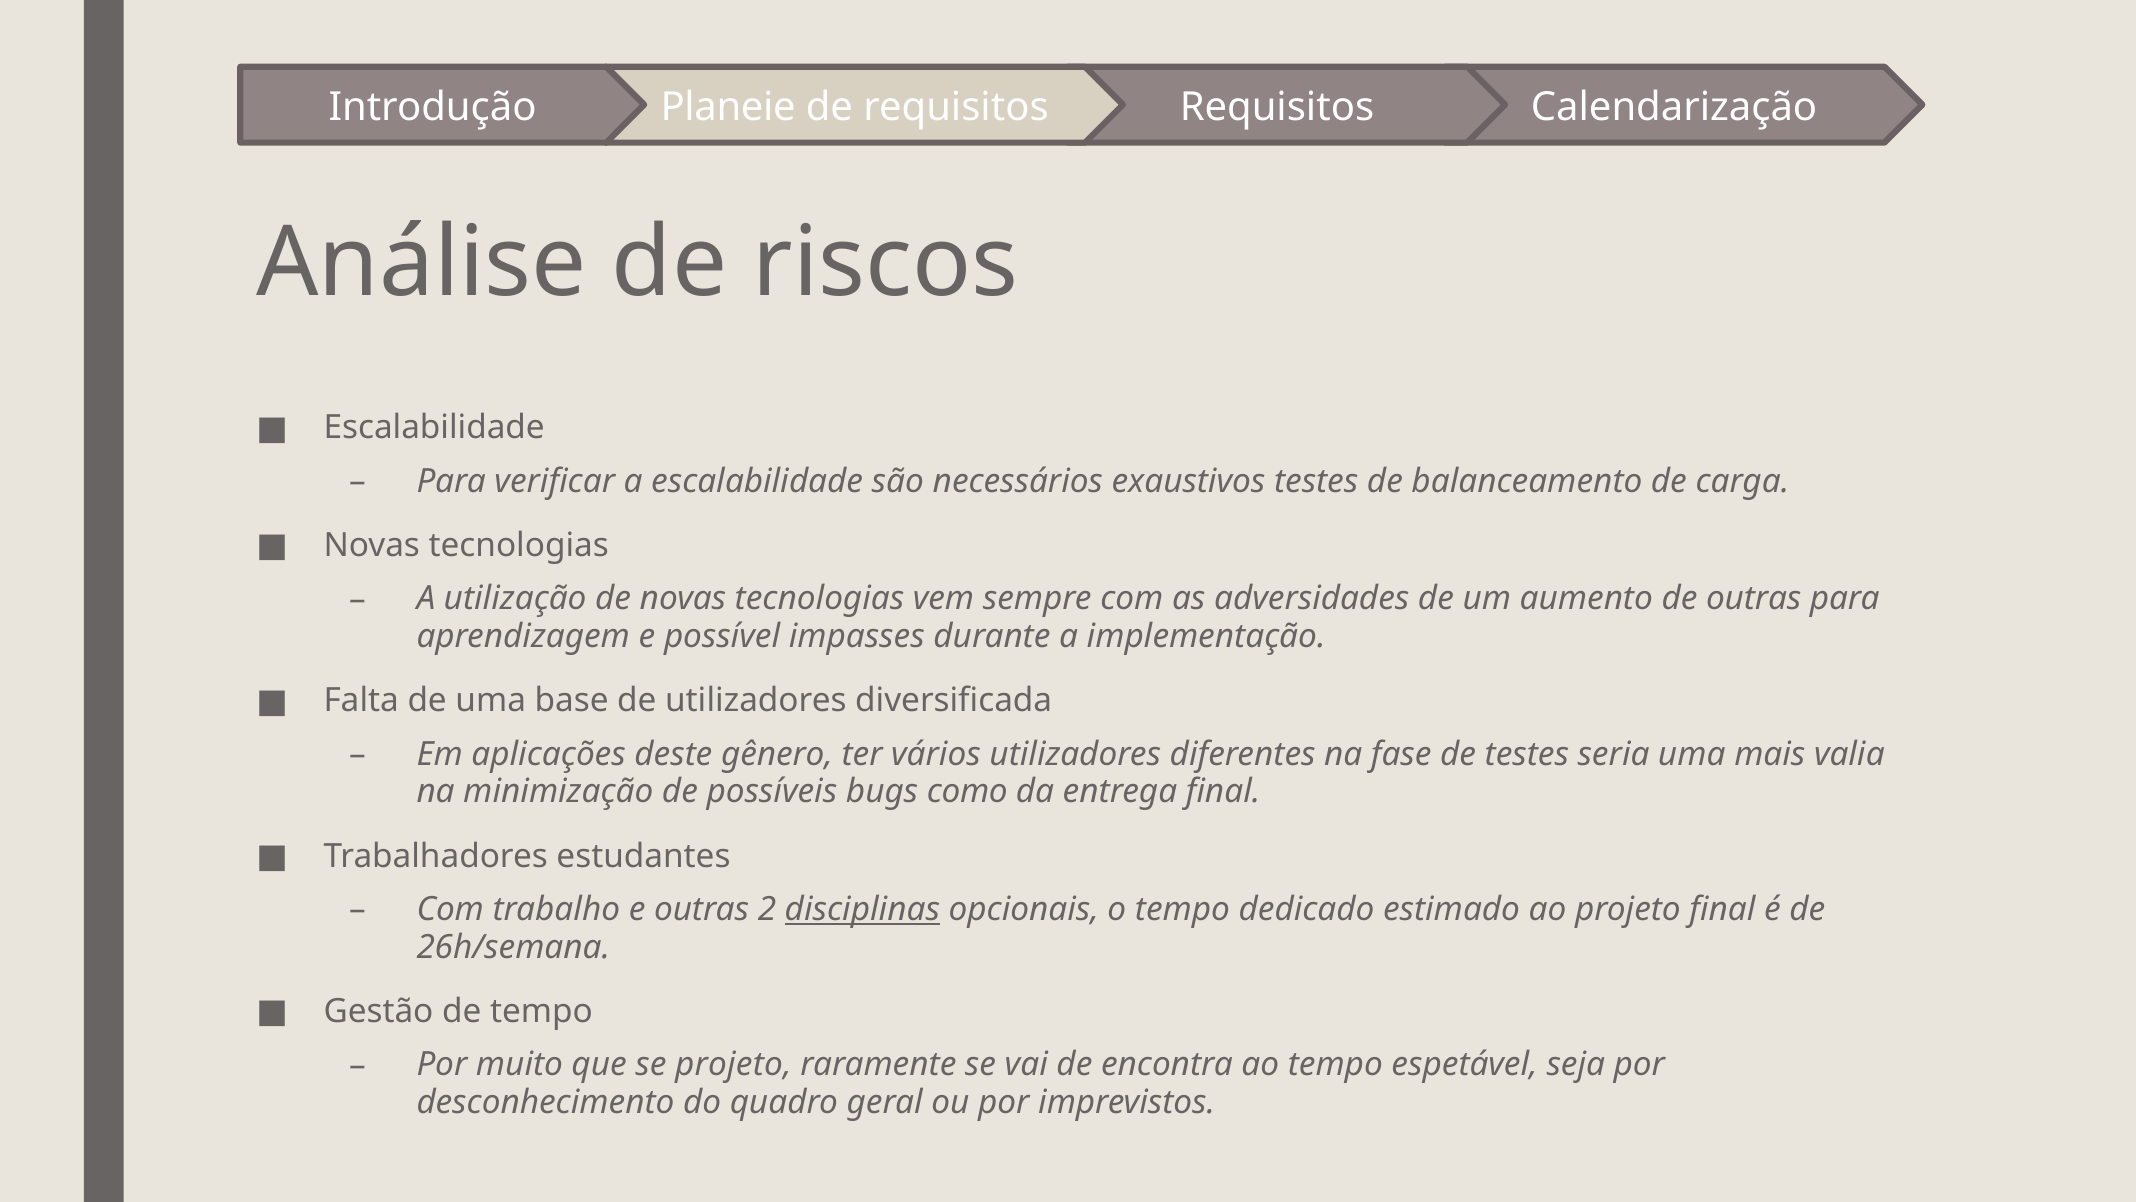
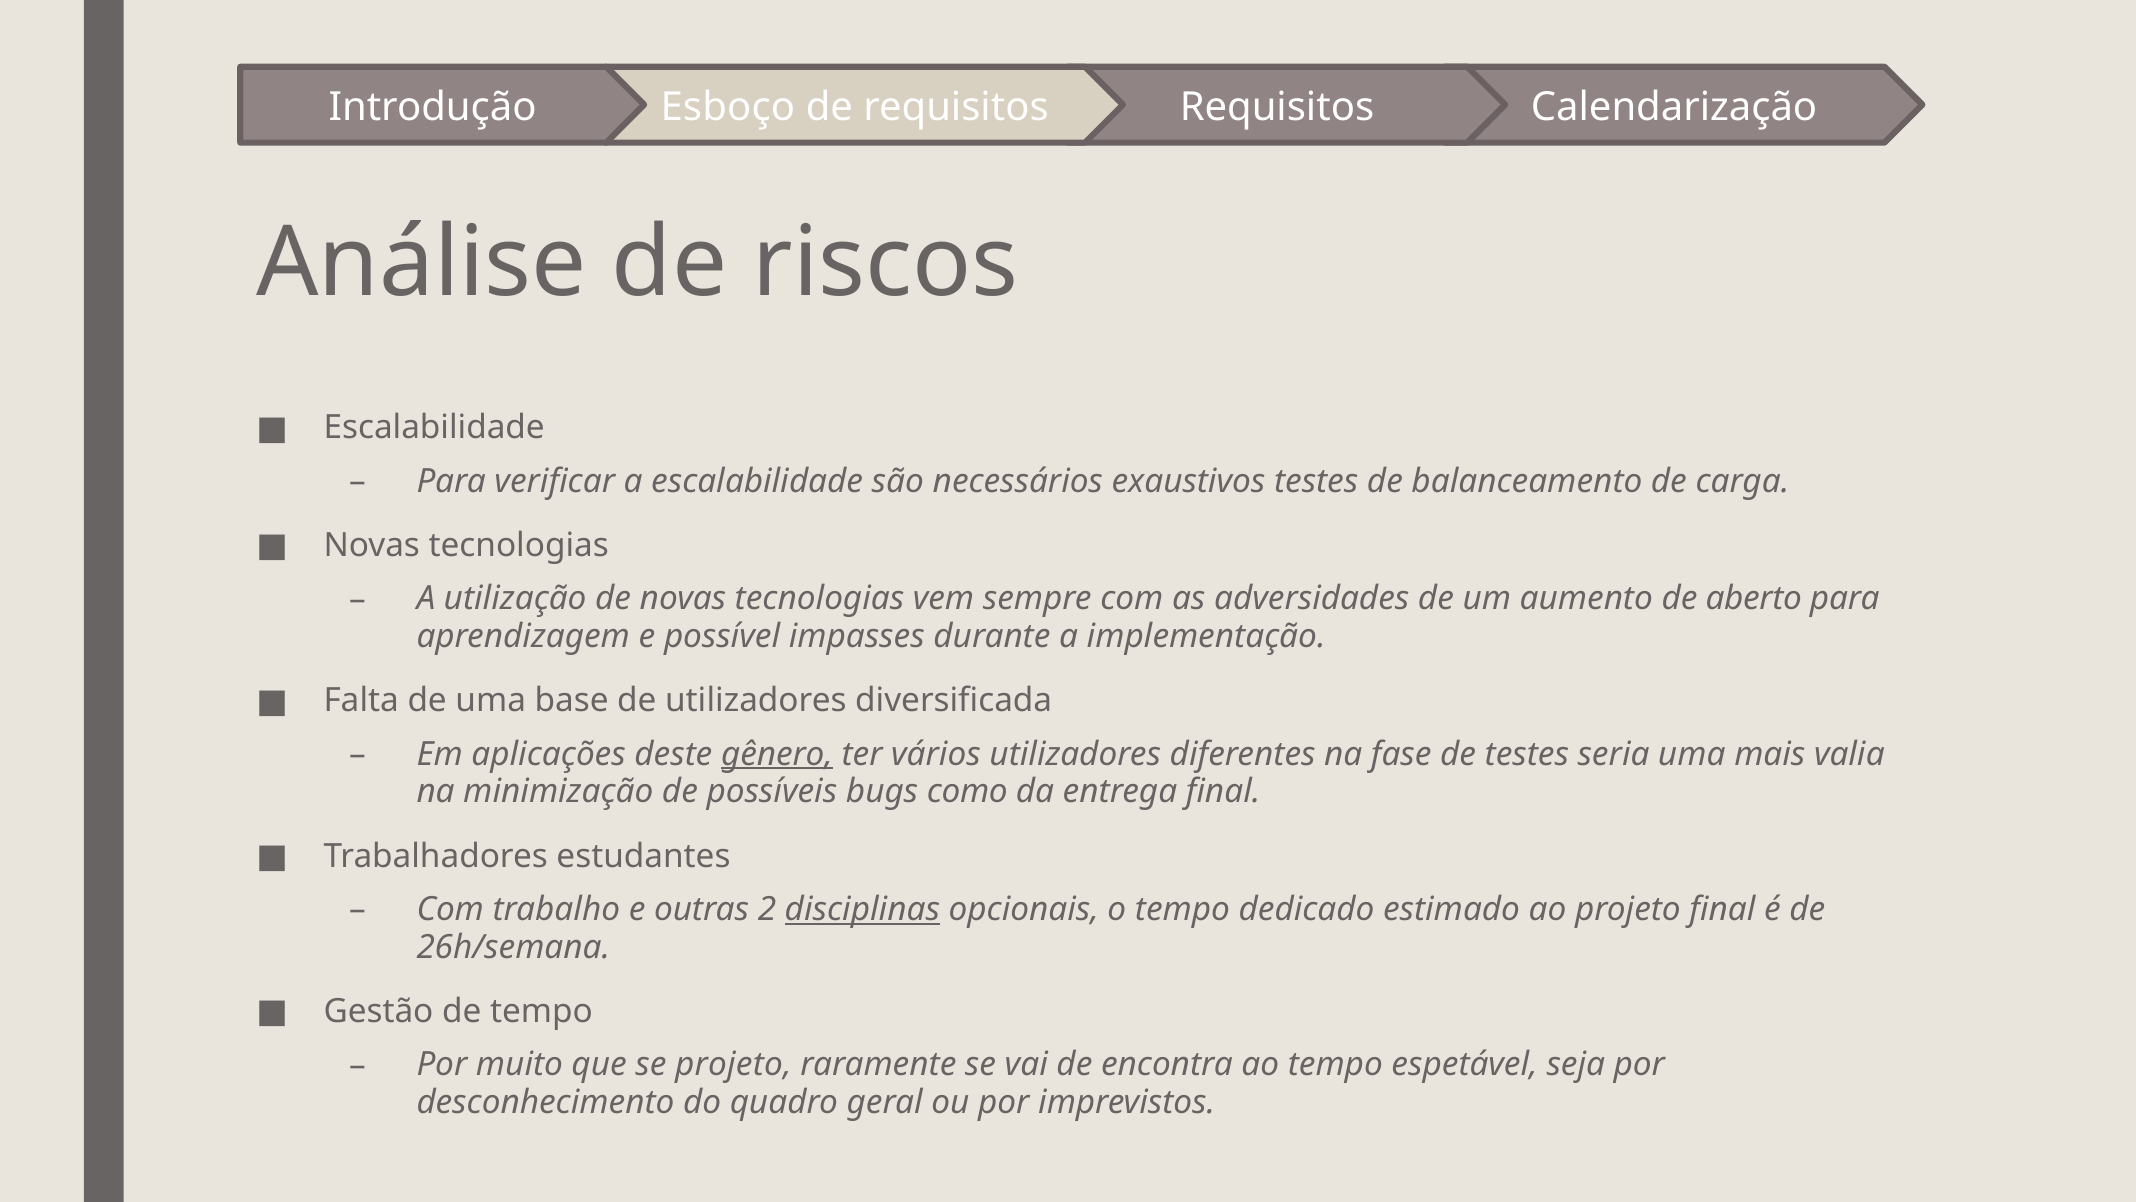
Planeie: Planeie -> Esboço
de outras: outras -> aberto
gênero underline: none -> present
